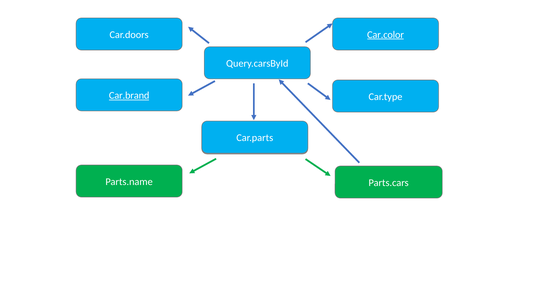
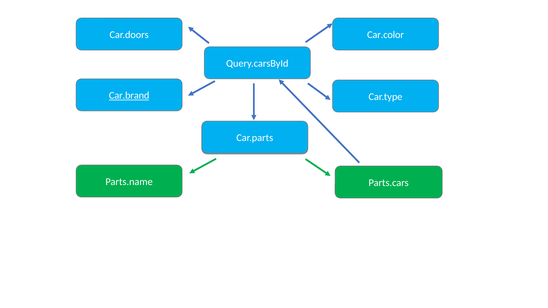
Car.color underline: present -> none
